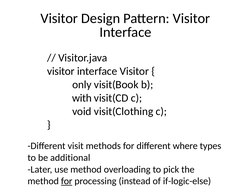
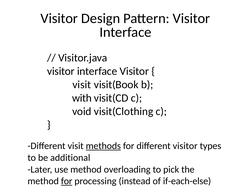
only at (82, 85): only -> visit
methods underline: none -> present
different where: where -> visitor
if-logic-else: if-logic-else -> if-each-else
